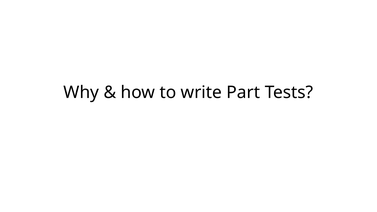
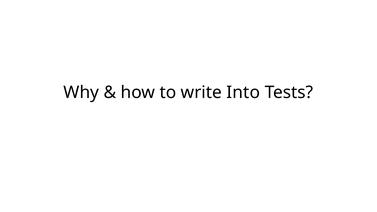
Part: Part -> Into
